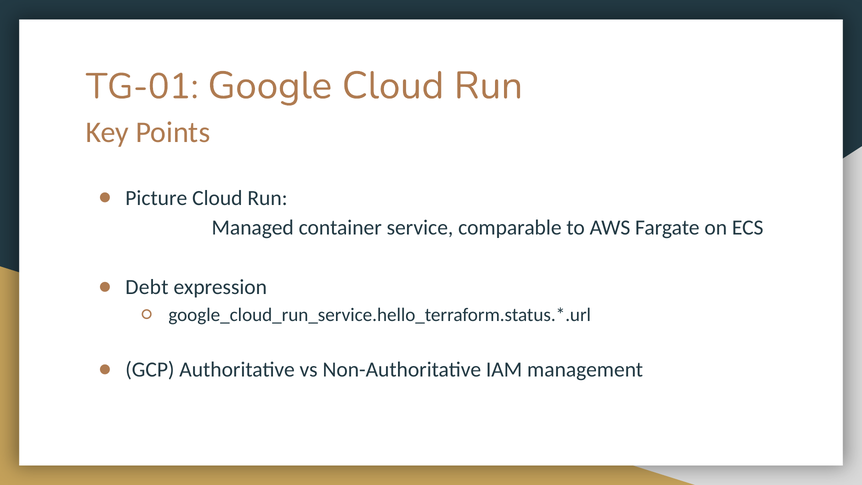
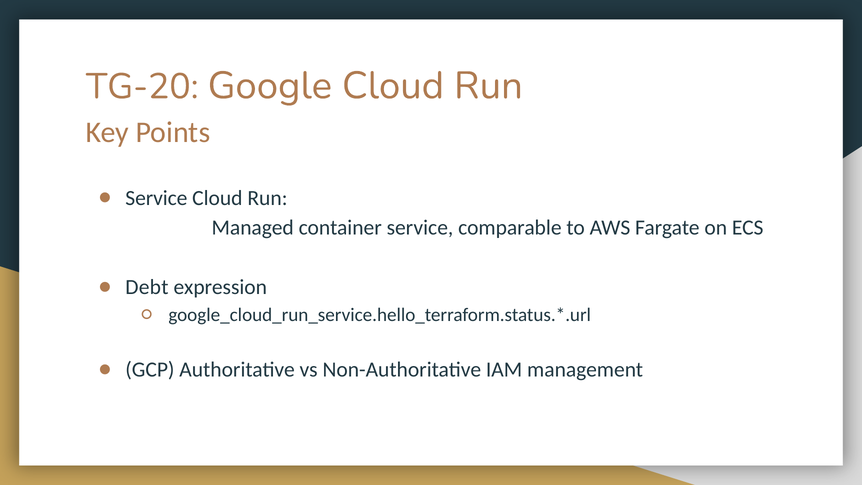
TG-01: TG-01 -> TG-20
Picture at (156, 198): Picture -> Service
